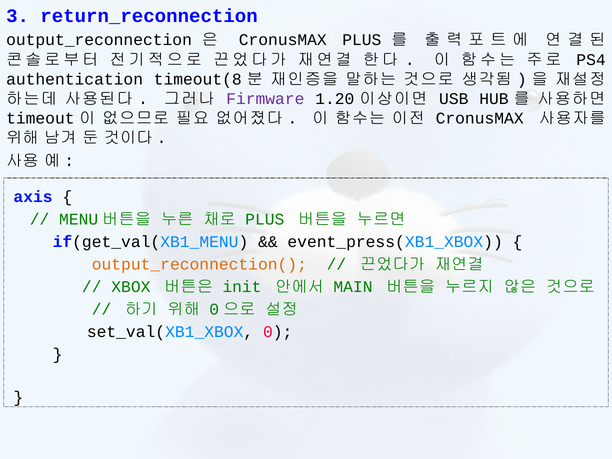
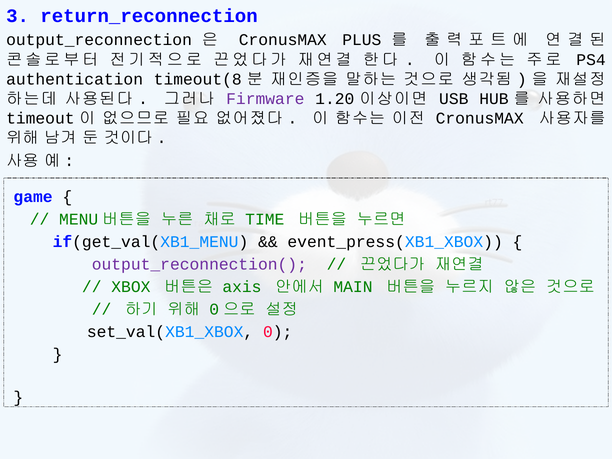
axis: axis -> game
PLUS at (265, 219): PLUS -> TIME
output_reconnection( colour: orange -> purple
init: init -> axis
